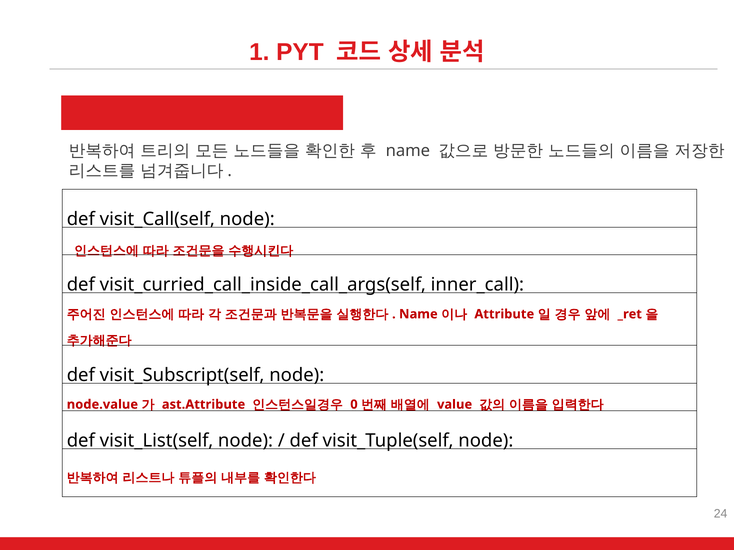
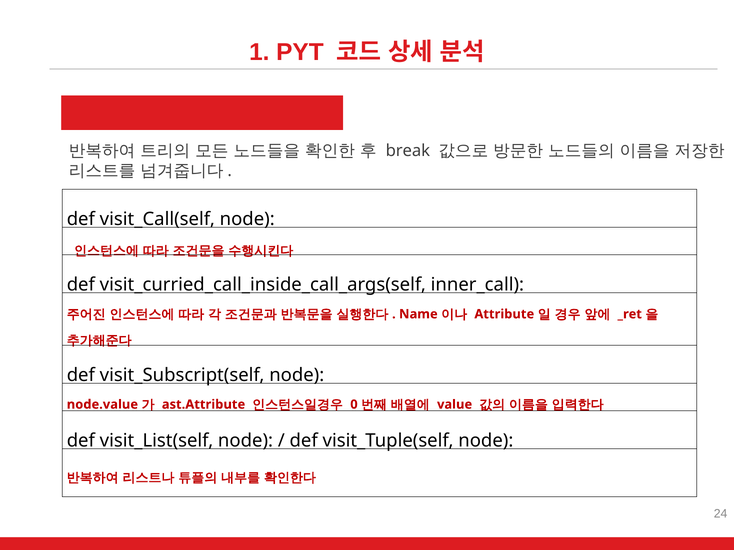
name at (408, 151): name -> break
